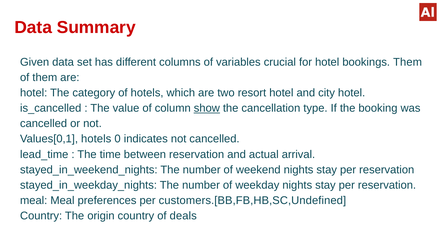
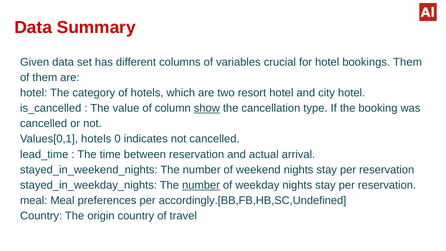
number at (201, 185) underline: none -> present
customers.[BB,FB,HB,SC,Undefined: customers.[BB,FB,HB,SC,Undefined -> accordingly.[BB,FB,HB,SC,Undefined
deals: deals -> travel
